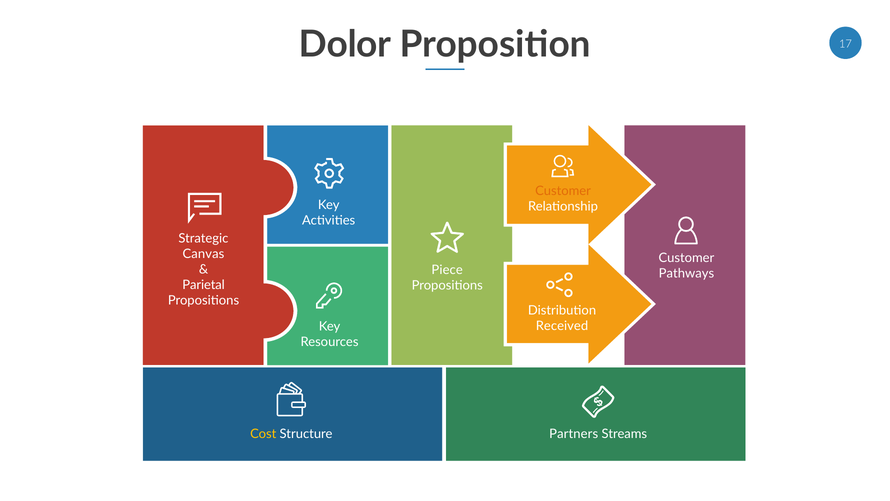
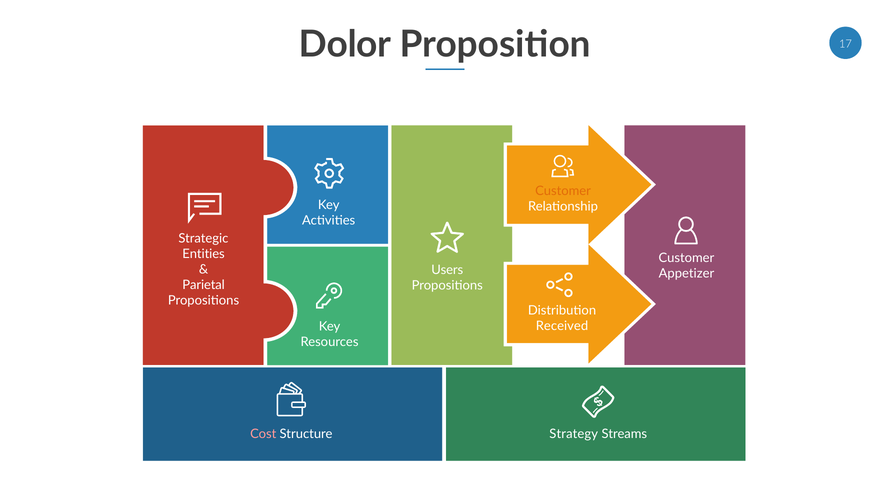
Canvas: Canvas -> Entities
Piece: Piece -> Users
Pathways: Pathways -> Appetizer
Cost colour: yellow -> pink
Partners: Partners -> Strategy
